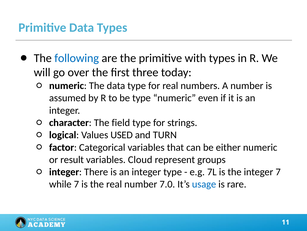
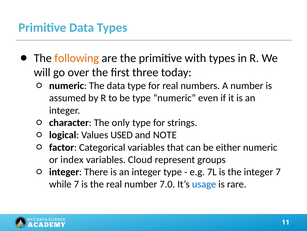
following colour: blue -> orange
field: field -> only
TURN: TURN -> NOTE
result: result -> index
